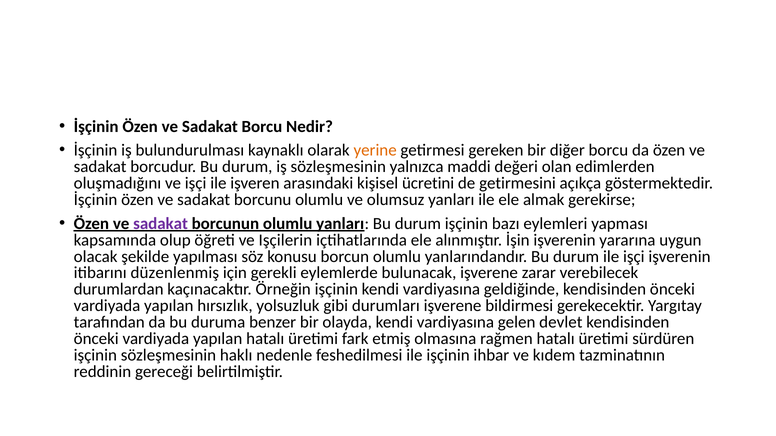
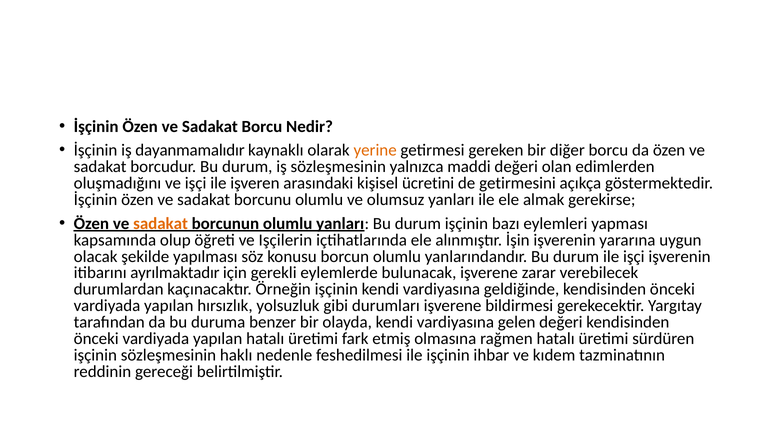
bulundurulması: bulundurulması -> dayanmamalıdır
sadakat at (161, 224) colour: purple -> orange
düzenlenmiş: düzenlenmiş -> ayrılmaktadır
gelen devlet: devlet -> değeri
